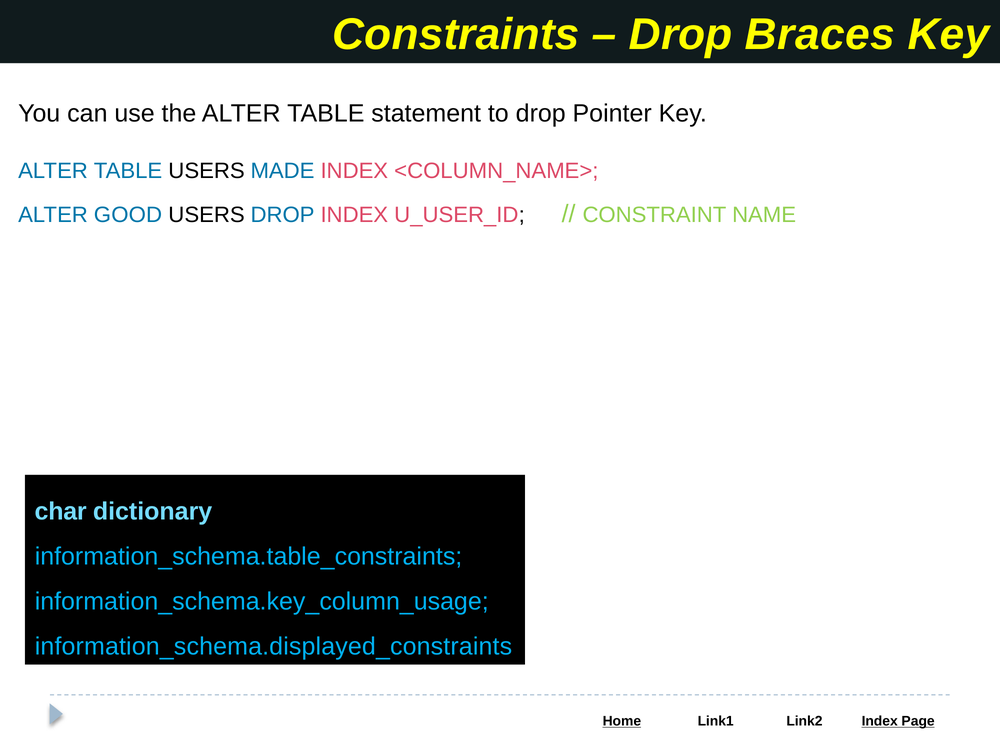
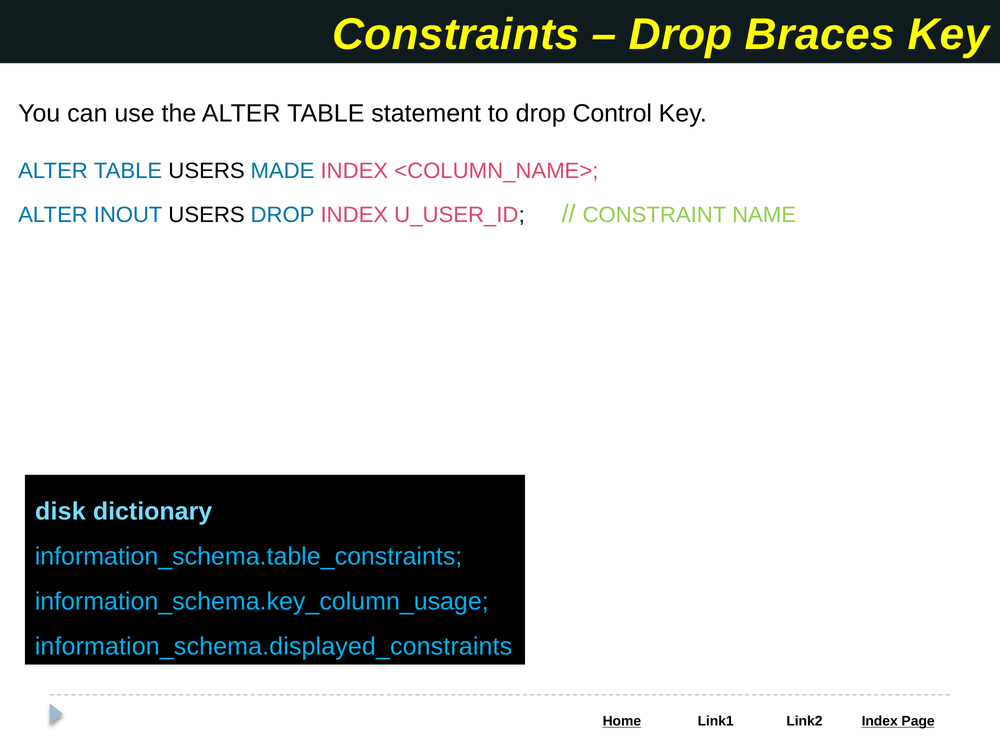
Pointer: Pointer -> Control
GOOD: GOOD -> INOUT
char: char -> disk
